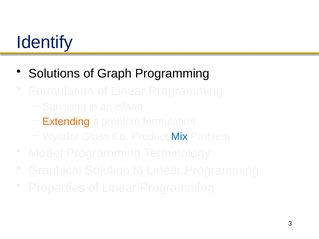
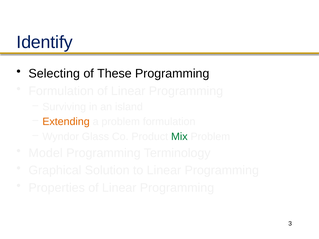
Solutions: Solutions -> Selecting
Graph: Graph -> These
Mix colour: blue -> green
